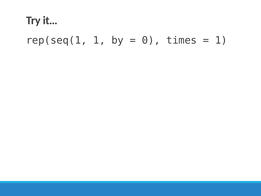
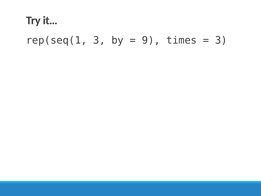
rep(seq(1 1: 1 -> 3
0: 0 -> 9
1 at (221, 40): 1 -> 3
